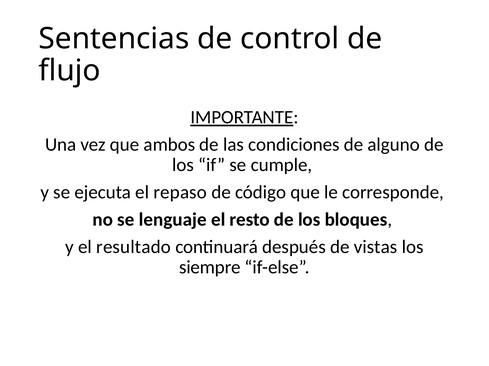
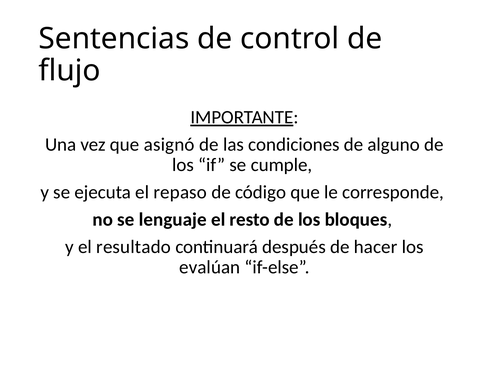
ambos: ambos -> asignó
vistas: vistas -> hacer
siempre: siempre -> evalúan
